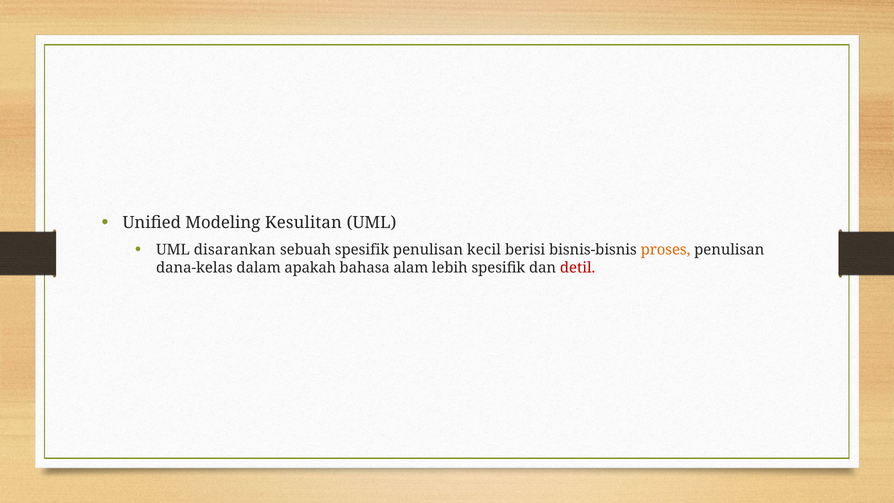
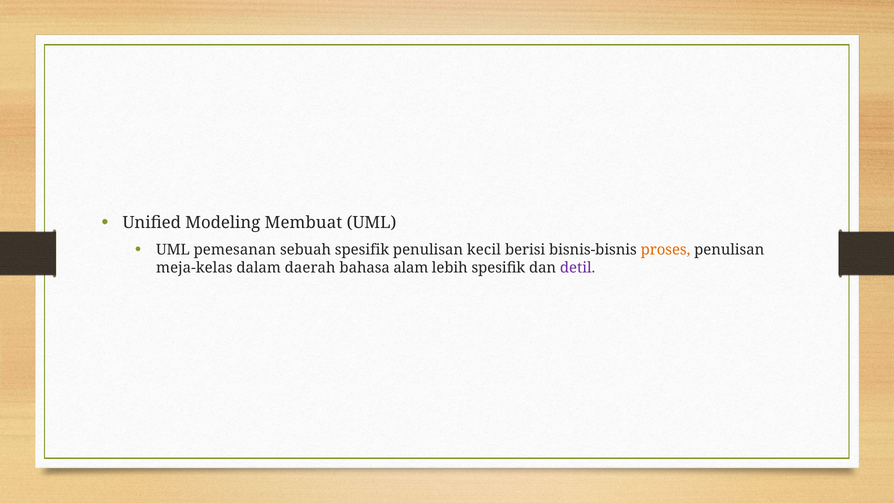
Kesulitan: Kesulitan -> Membuat
disarankan: disarankan -> pemesanan
dana-kelas: dana-kelas -> meja-kelas
apakah: apakah -> daerah
detil colour: red -> purple
